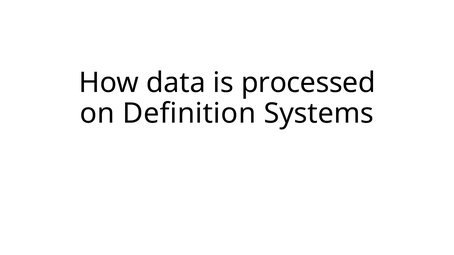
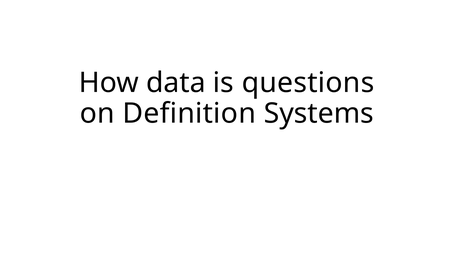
processed: processed -> questions
